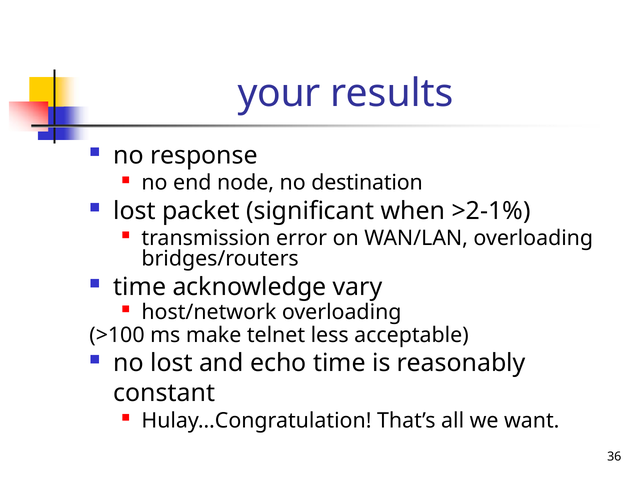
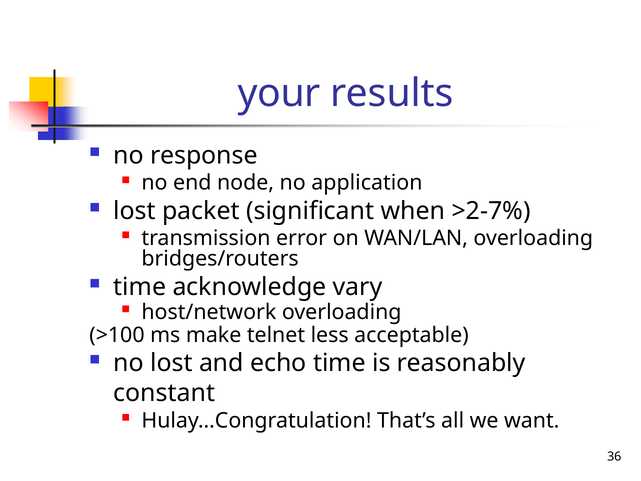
destination: destination -> application
>2-1%: >2-1% -> >2-7%
